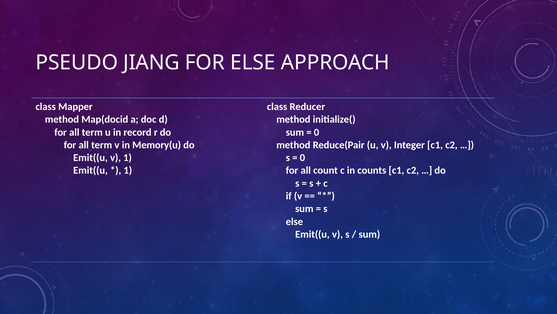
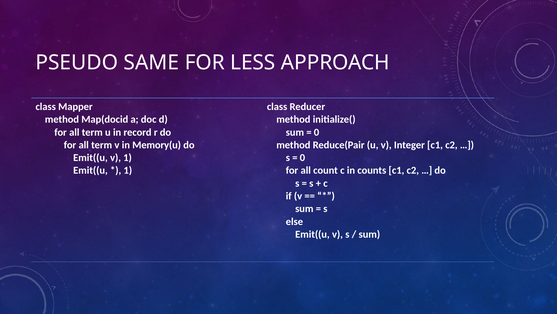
JIANG: JIANG -> SAME
FOR ELSE: ELSE -> LESS
